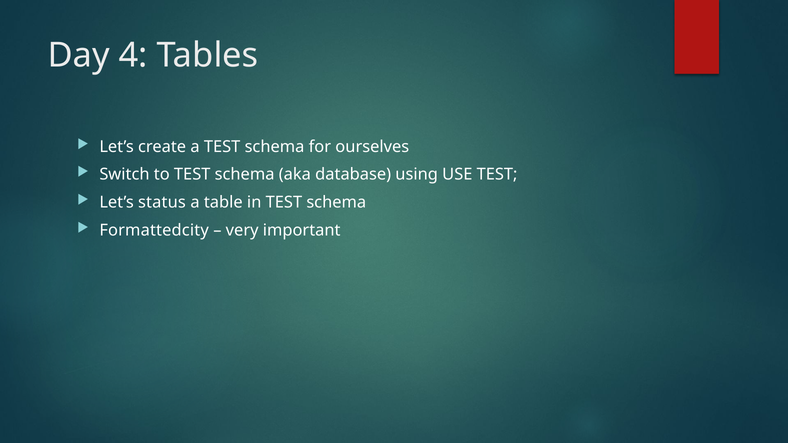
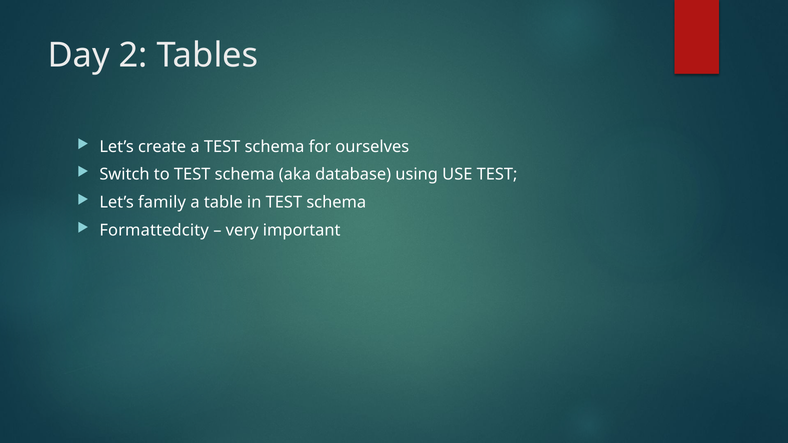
4: 4 -> 2
status: status -> family
